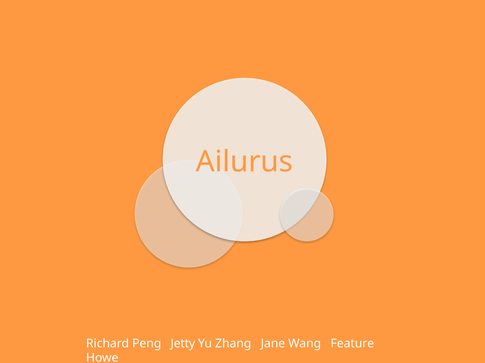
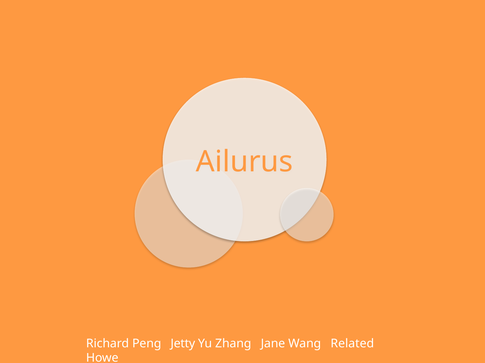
Feature: Feature -> Related
